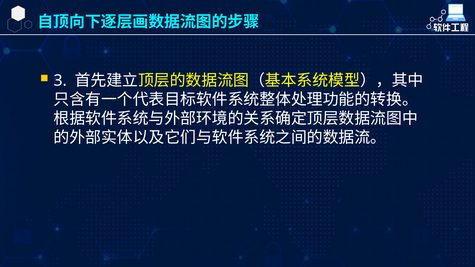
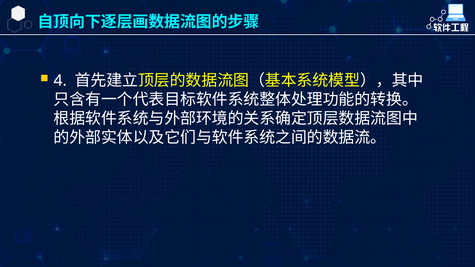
3: 3 -> 4
